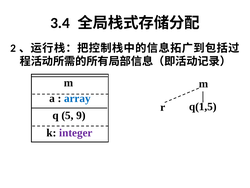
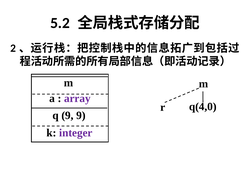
3.4: 3.4 -> 5.2
array colour: blue -> purple
q(1,5: q(1,5 -> q(4,0
q 5: 5 -> 9
